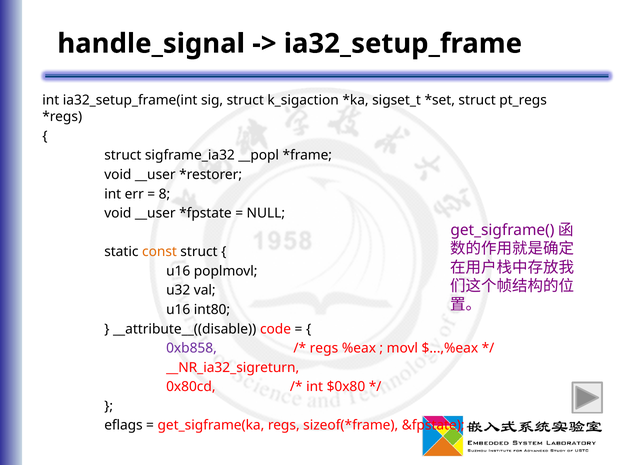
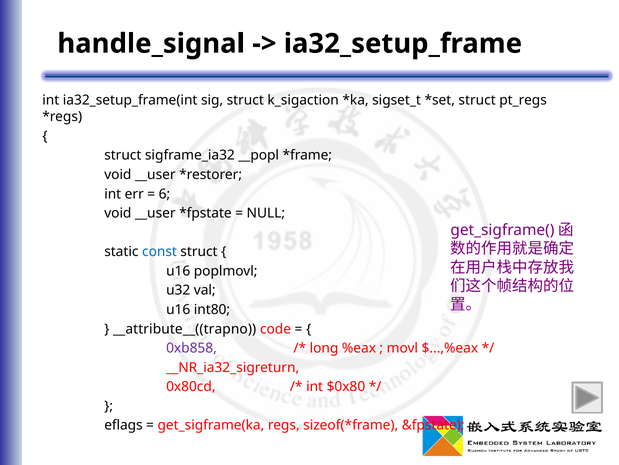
8: 8 -> 6
const colour: orange -> blue
__attribute__((disable: __attribute__((disable -> __attribute__((trapno
regs at (324, 348): regs -> long
